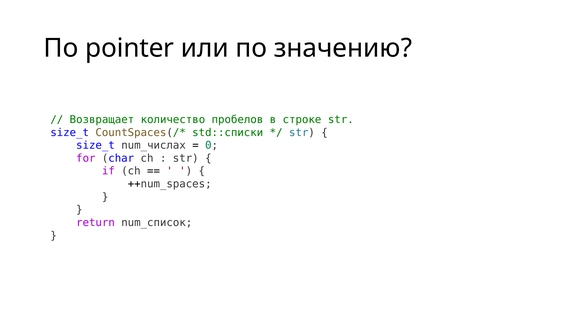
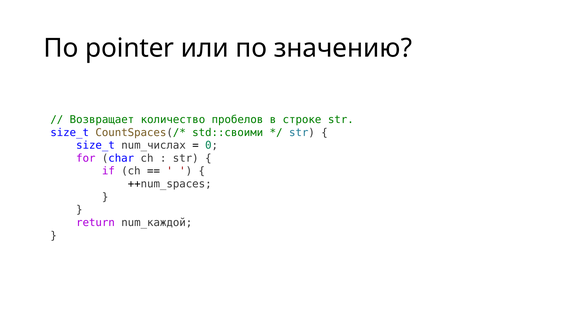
std::списки: std::списки -> std::своими
num_список: num_список -> num_каждой
